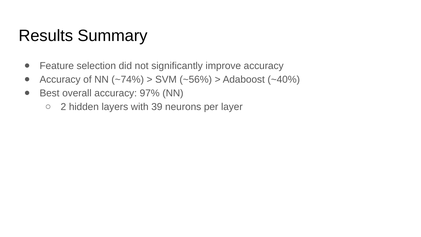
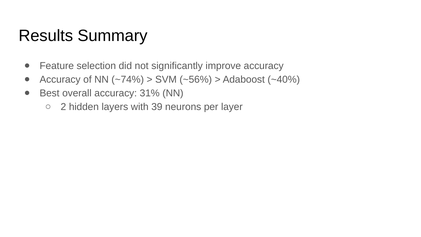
97%: 97% -> 31%
